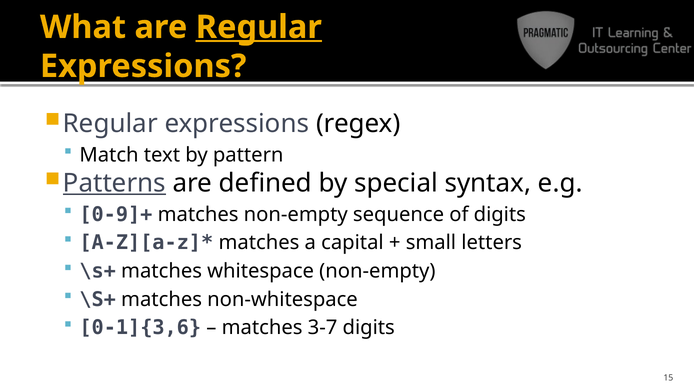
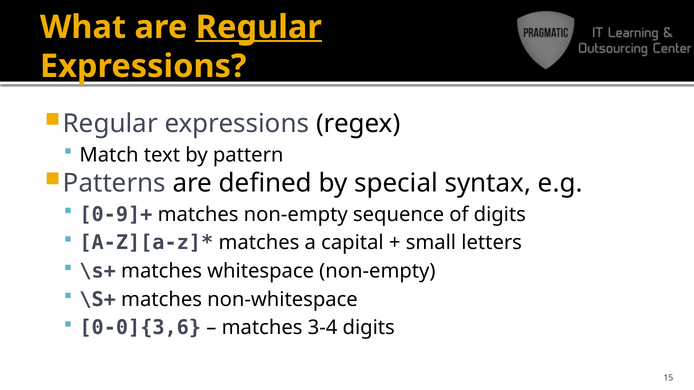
Patterns underline: present -> none
0-1]{3,6: 0-1]{3,6 -> 0-0]{3,6
3-7: 3-7 -> 3-4
